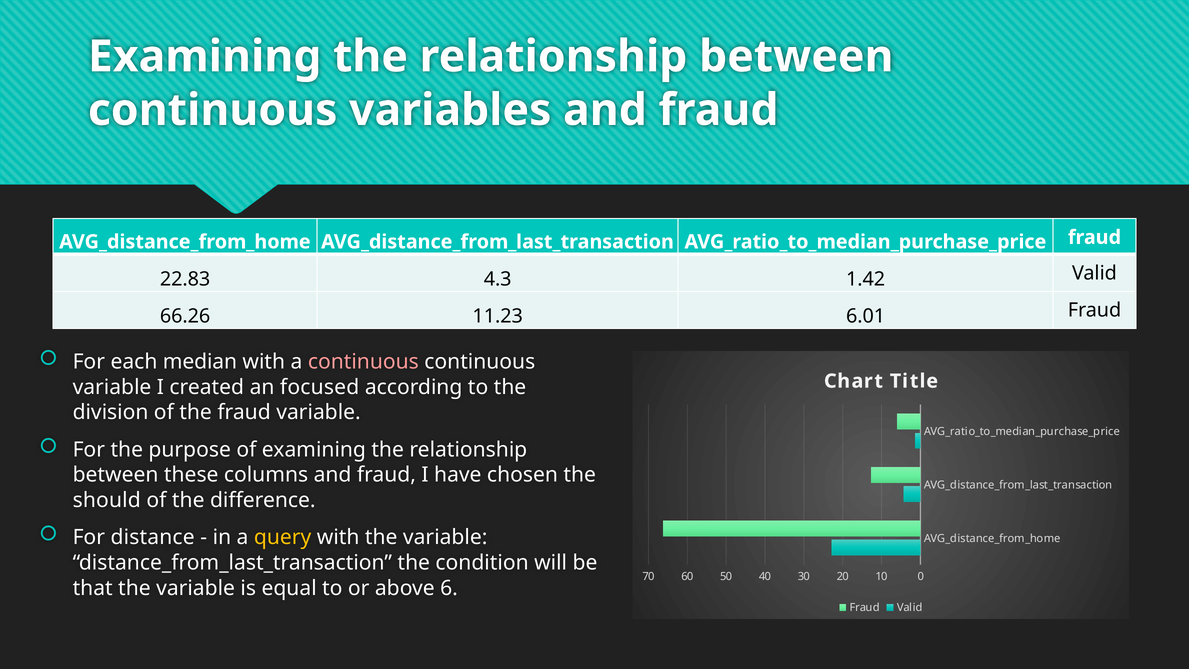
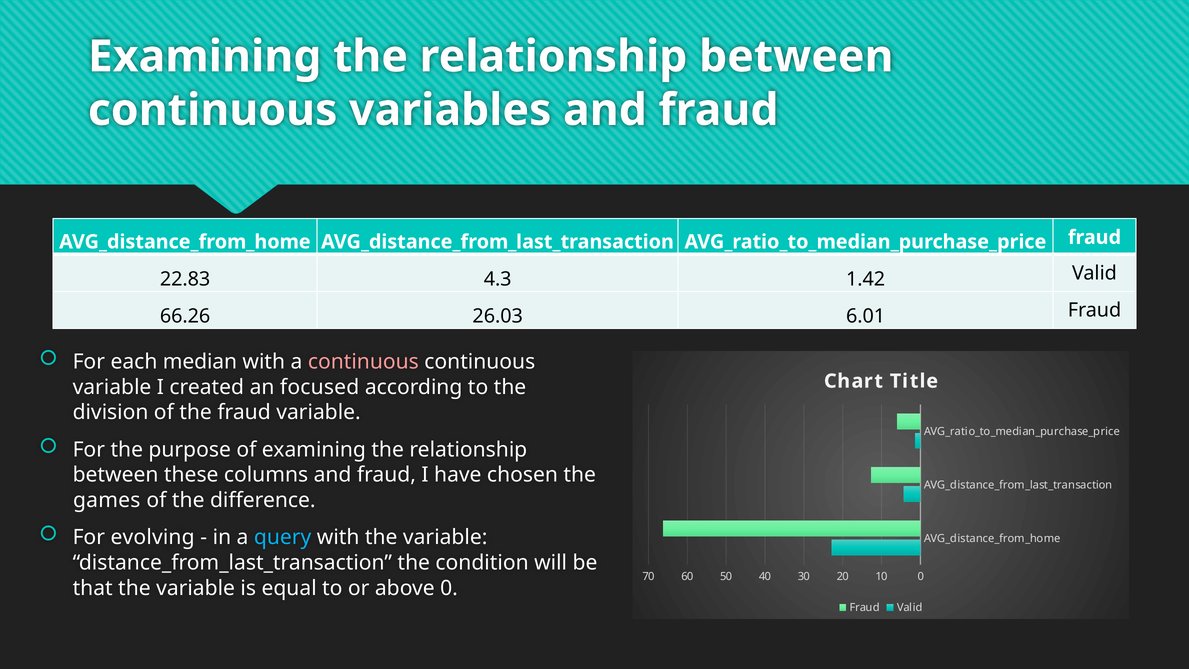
11.23: 11.23 -> 26.03
should: should -> games
distance: distance -> evolving
query colour: yellow -> light blue
above 6: 6 -> 0
